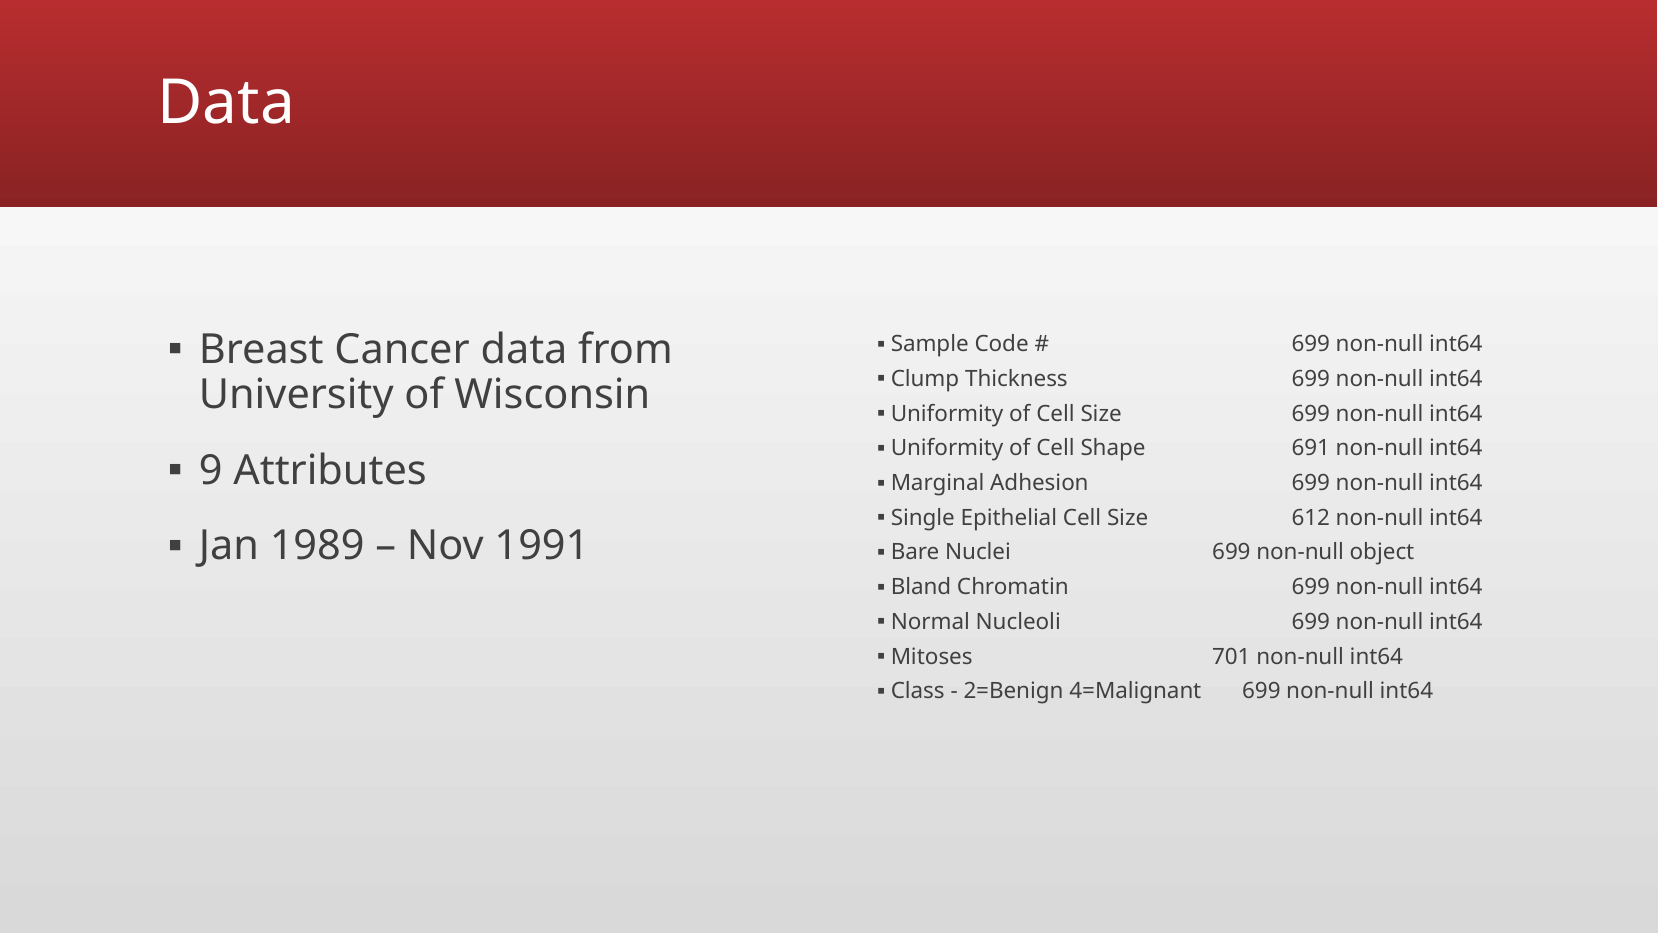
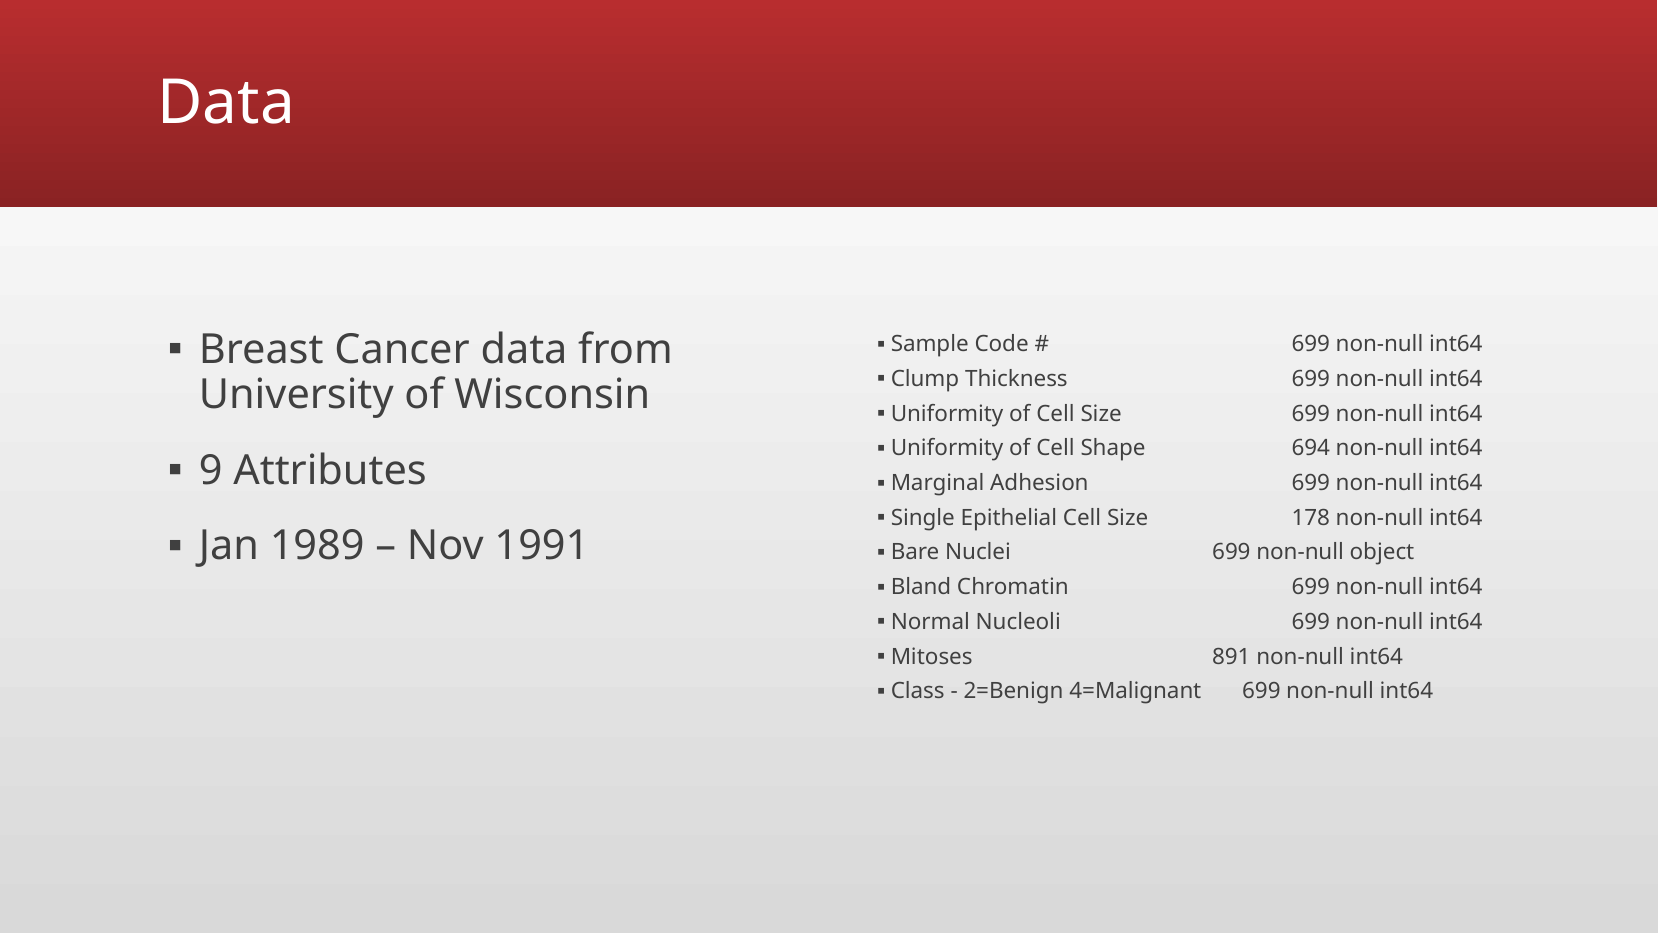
691: 691 -> 694
612: 612 -> 178
701: 701 -> 891
